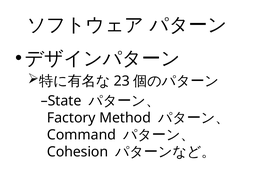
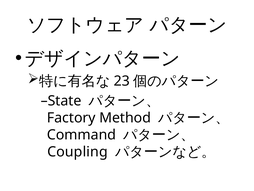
Cohesion: Cohesion -> Coupling
